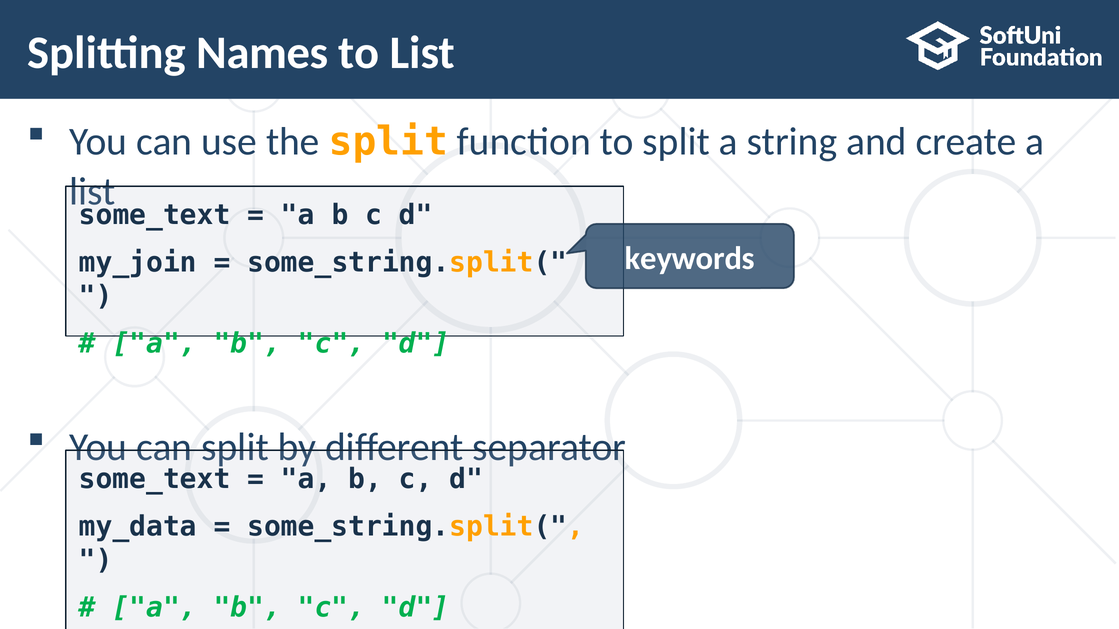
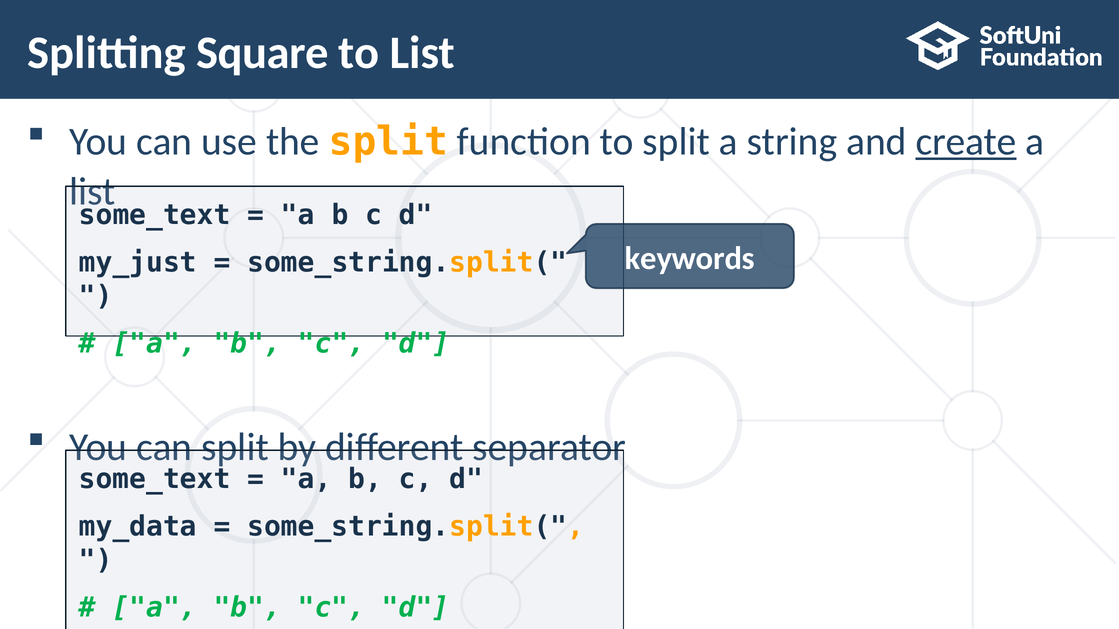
Names: Names -> Square
create underline: none -> present
my_join: my_join -> my_just
